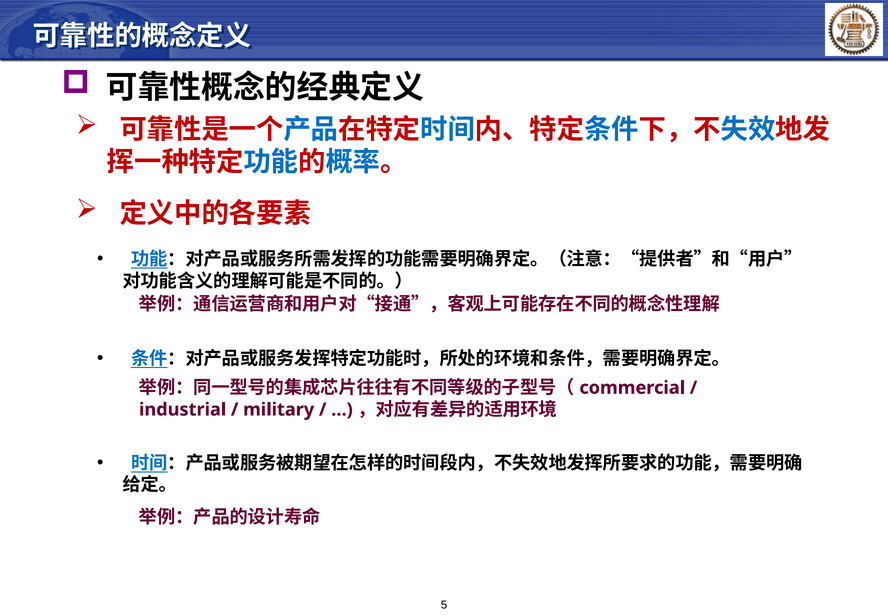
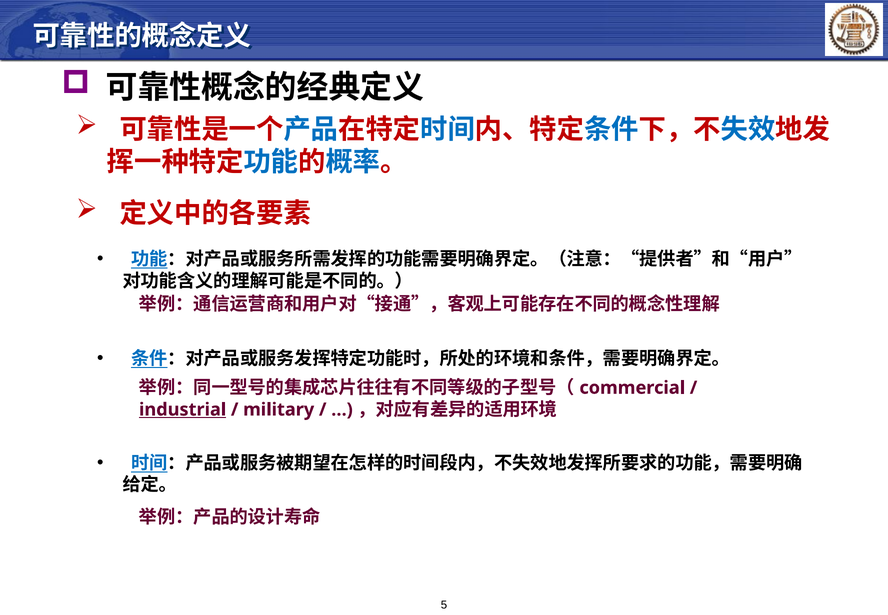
industrial underline: none -> present
